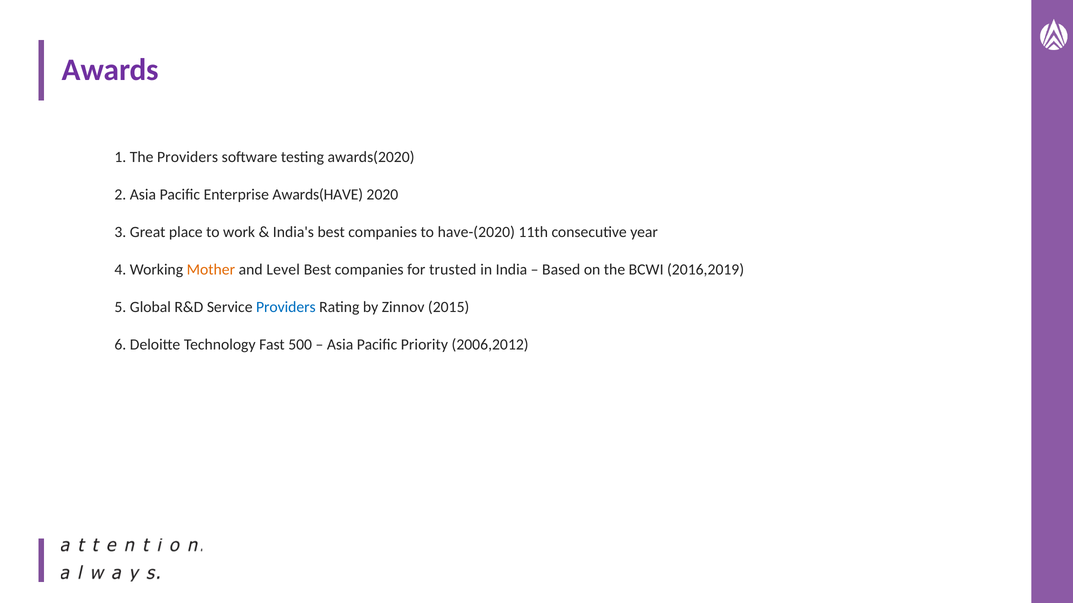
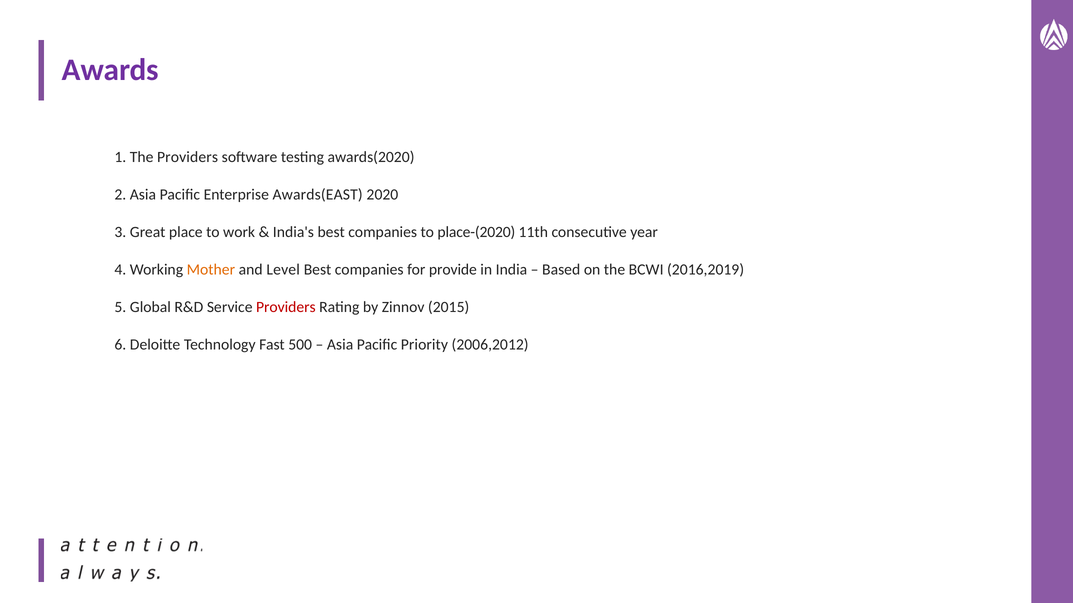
Awards(HAVE: Awards(HAVE -> Awards(EAST
have-(2020: have-(2020 -> place-(2020
trusted: trusted -> provide
Providers at (286, 307) colour: blue -> red
